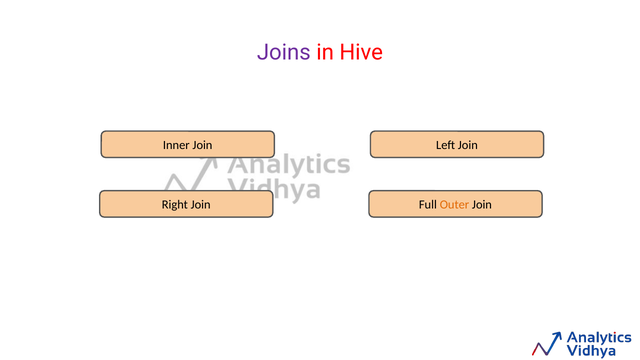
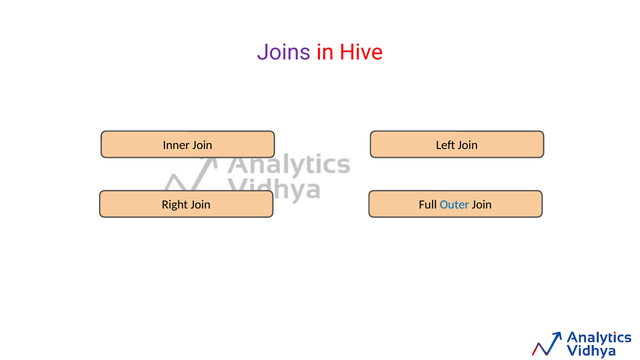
Outer colour: orange -> blue
